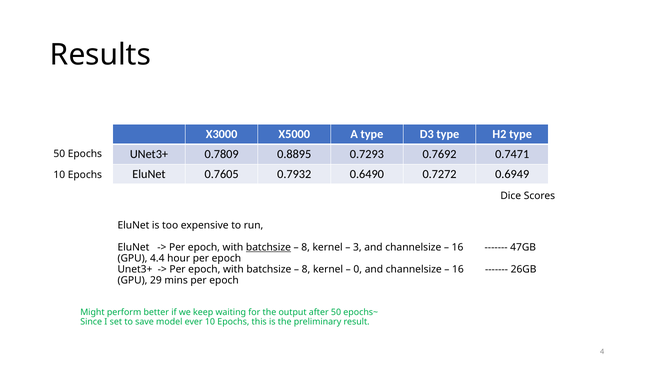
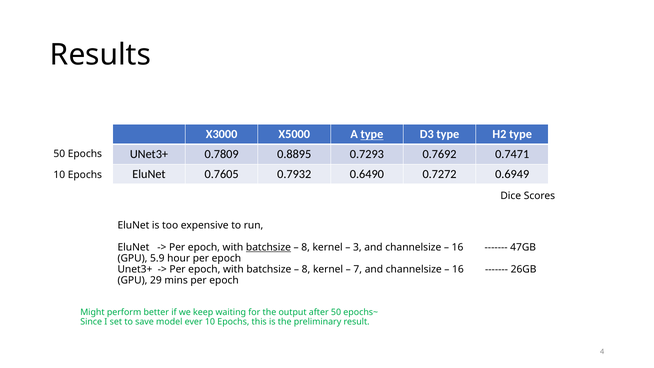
type at (372, 134) underline: none -> present
4.4: 4.4 -> 5.9
0: 0 -> 7
